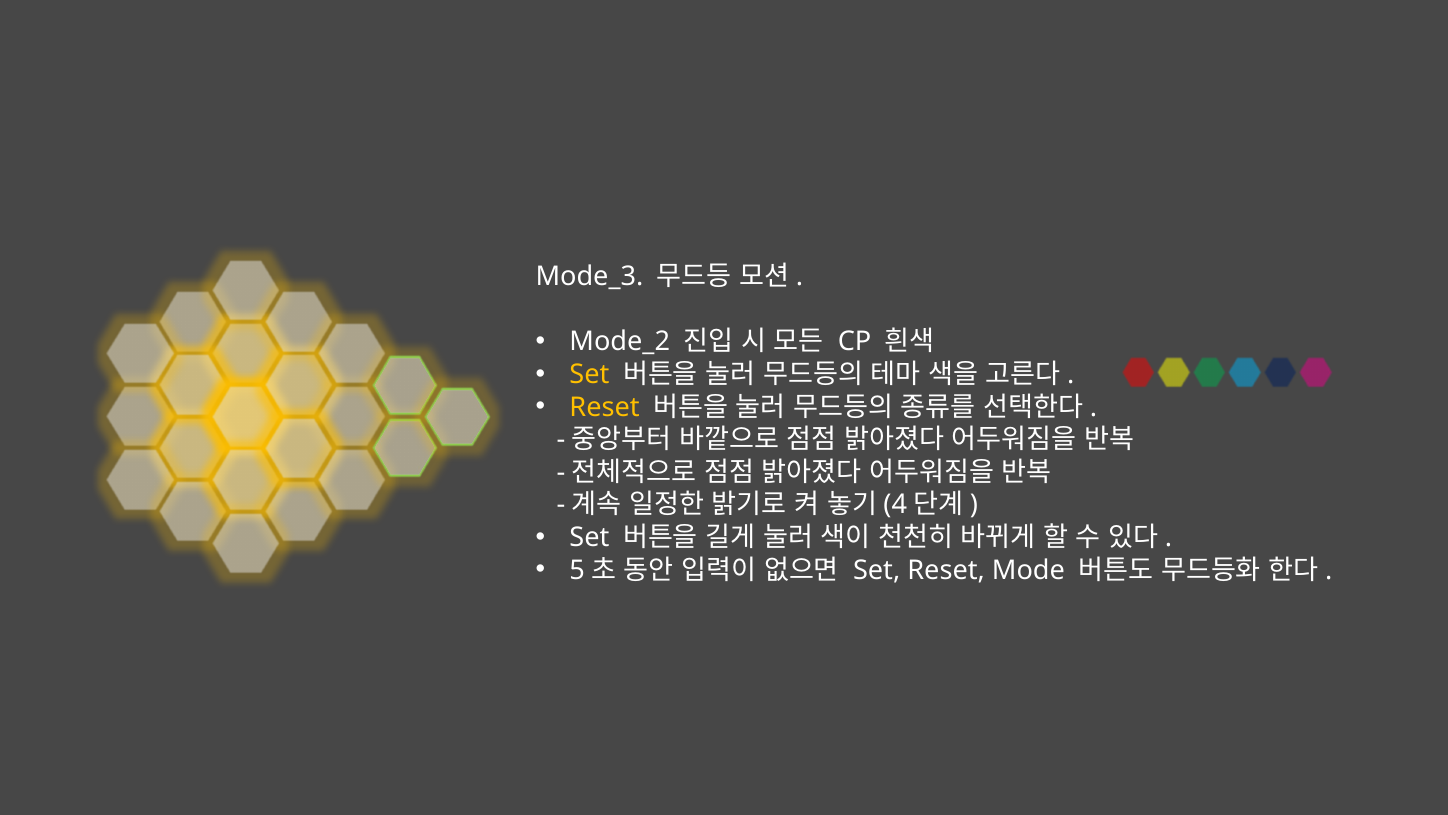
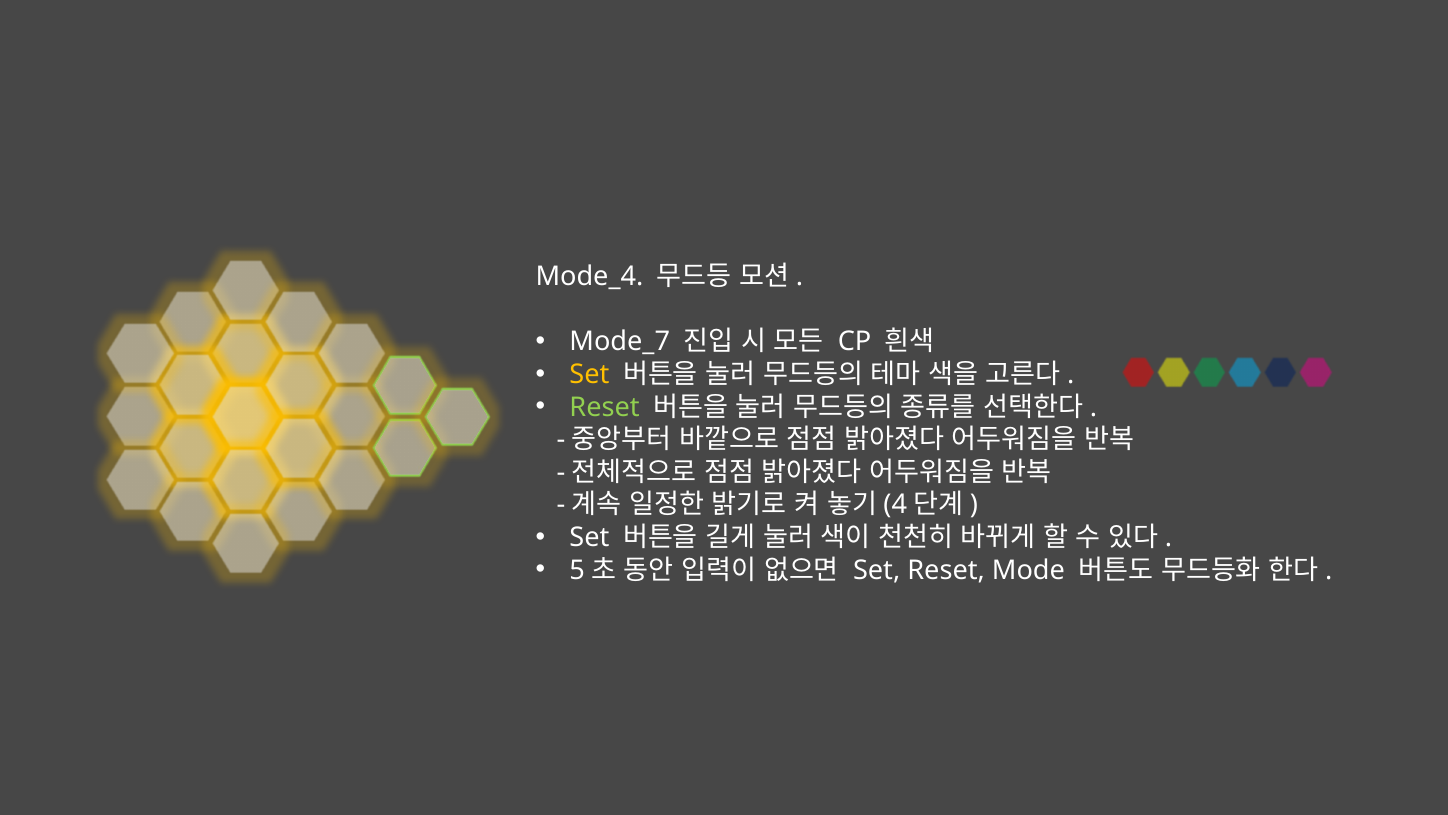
Mode_3: Mode_3 -> Mode_4
Mode_2: Mode_2 -> Mode_7
Reset at (605, 407) colour: yellow -> light green
